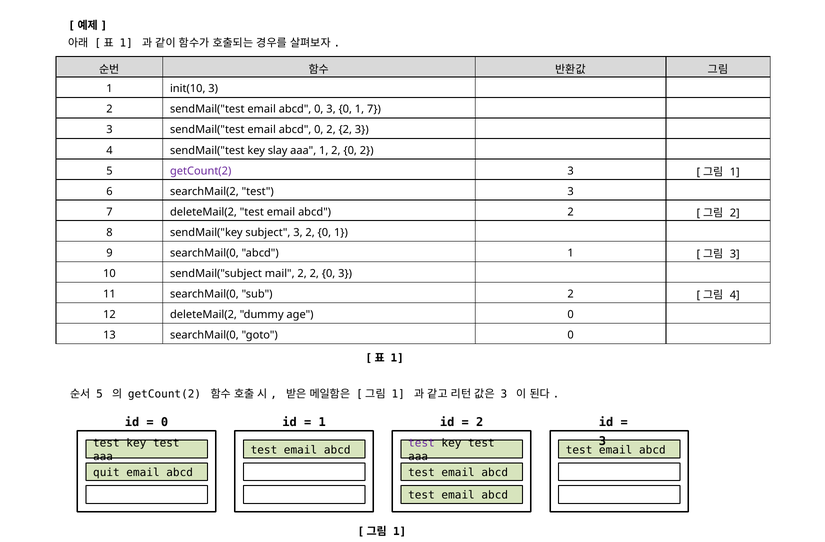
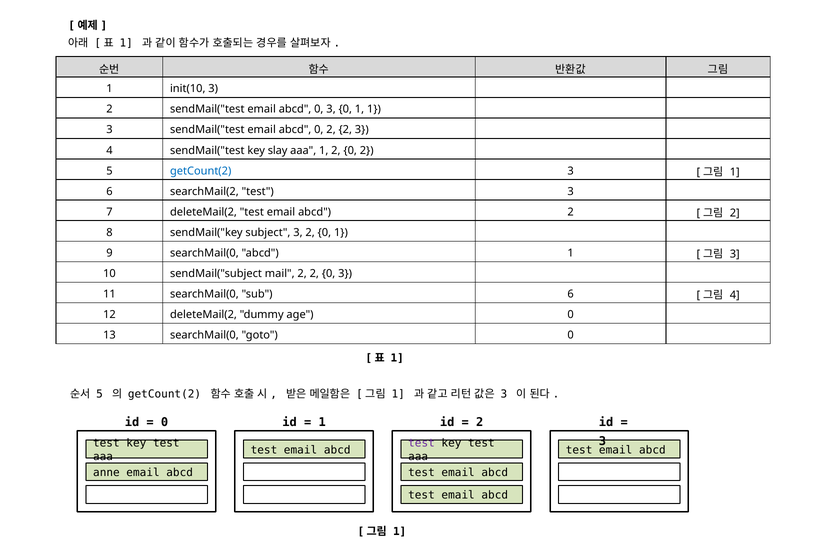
1 7: 7 -> 1
getCount(2 at (201, 171) colour: purple -> blue
sub 2: 2 -> 6
quit: quit -> anne
